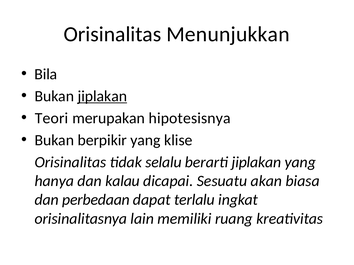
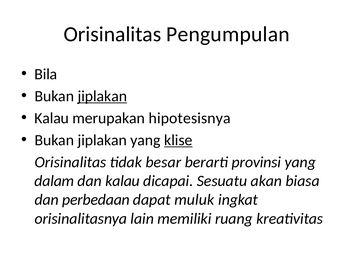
Menunjukkan: Menunjukkan -> Pengumpulan
Teori at (52, 118): Teori -> Kalau
berpikir at (102, 140): berpikir -> jiplakan
klise underline: none -> present
selalu: selalu -> besar
berarti jiplakan: jiplakan -> provinsi
hanya: hanya -> dalam
terlalu: terlalu -> muluk
